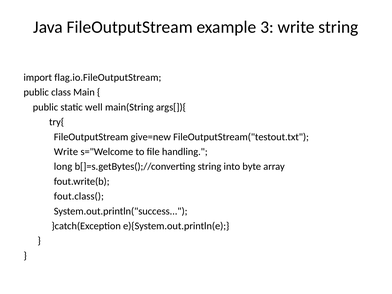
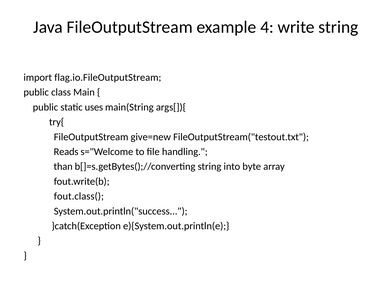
3: 3 -> 4
well: well -> uses
Write at (66, 152): Write -> Reads
long: long -> than
